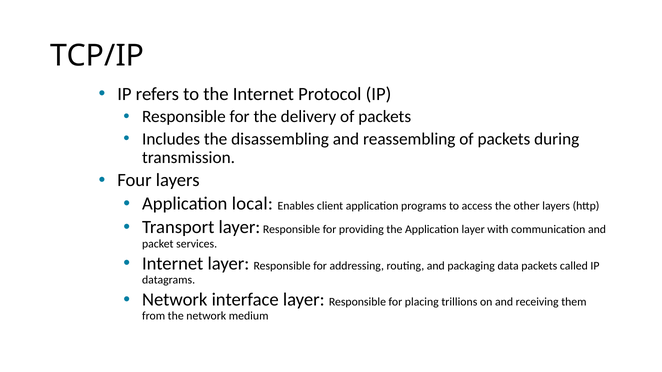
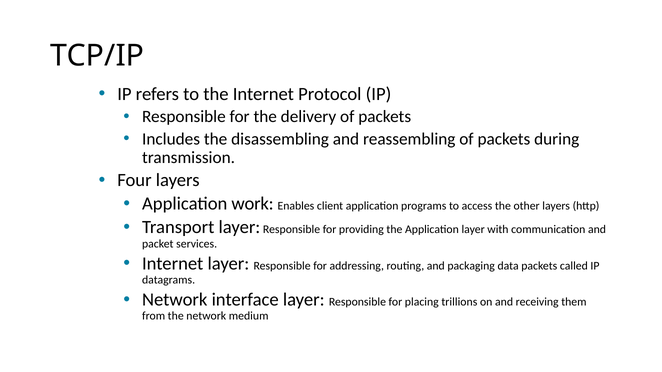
local: local -> work
